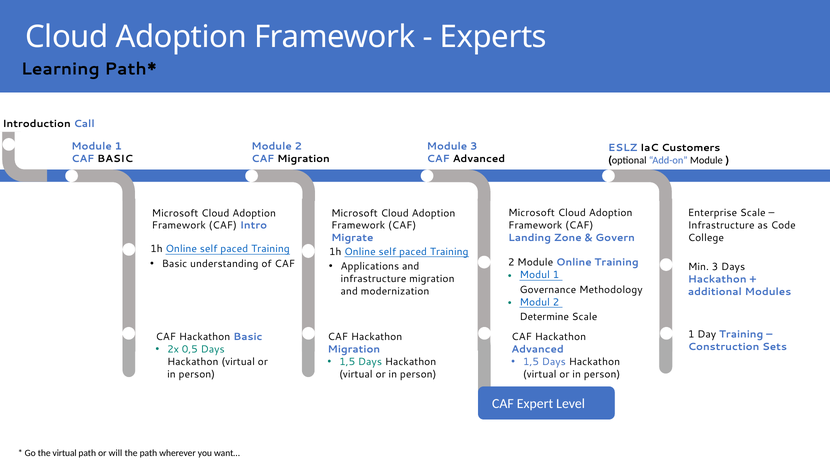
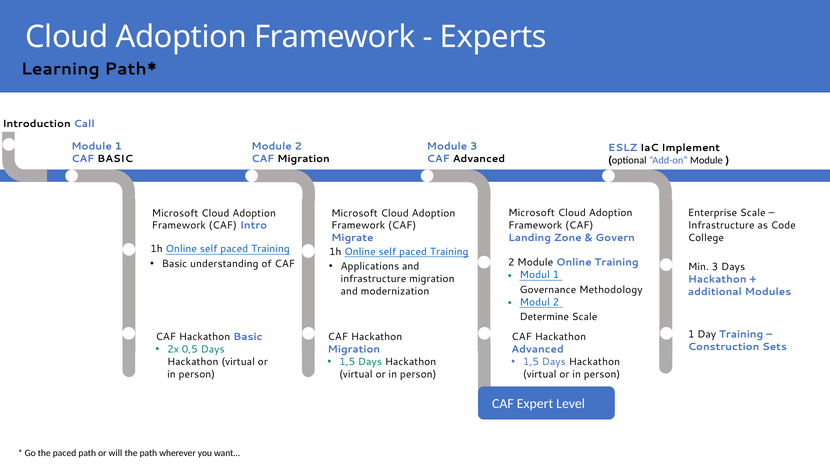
Customers: Customers -> Implement
the virtual: virtual -> paced
